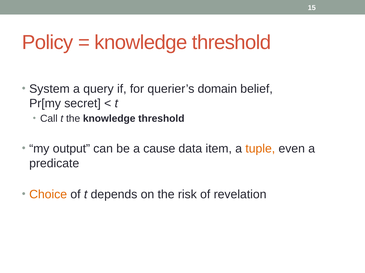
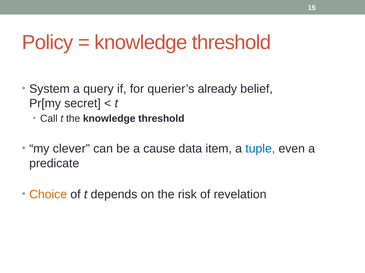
domain: domain -> already
output: output -> clever
tuple colour: orange -> blue
